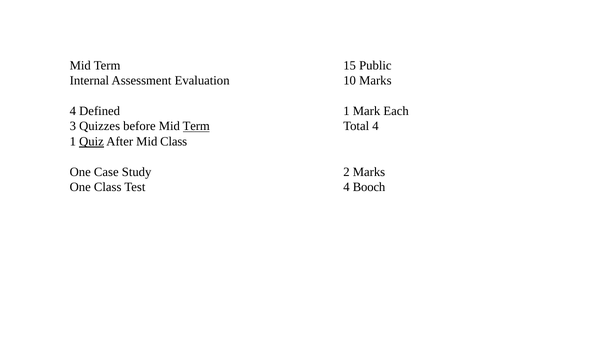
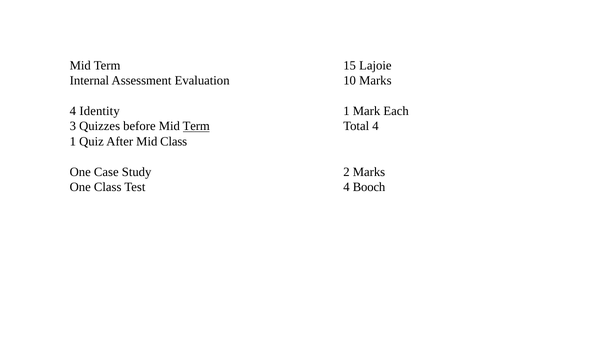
Public: Public -> Lajoie
Defined: Defined -> Identity
Quiz underline: present -> none
